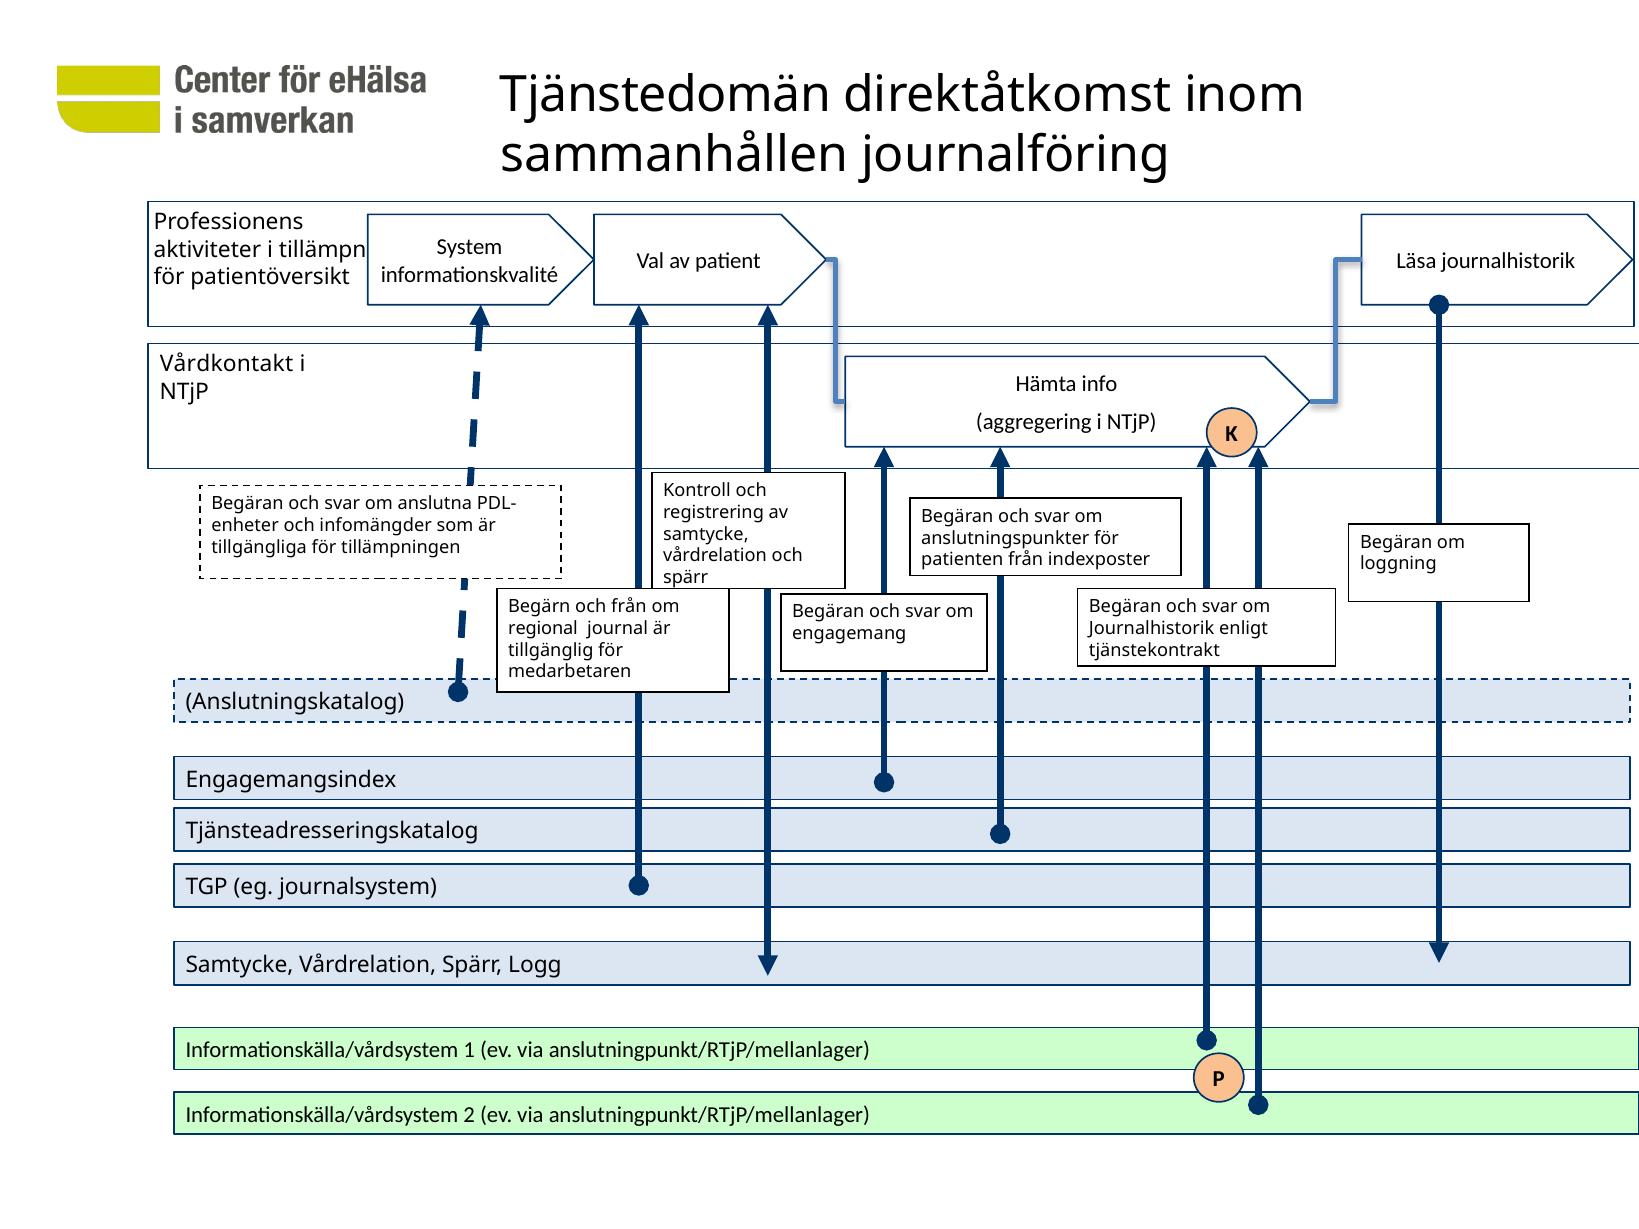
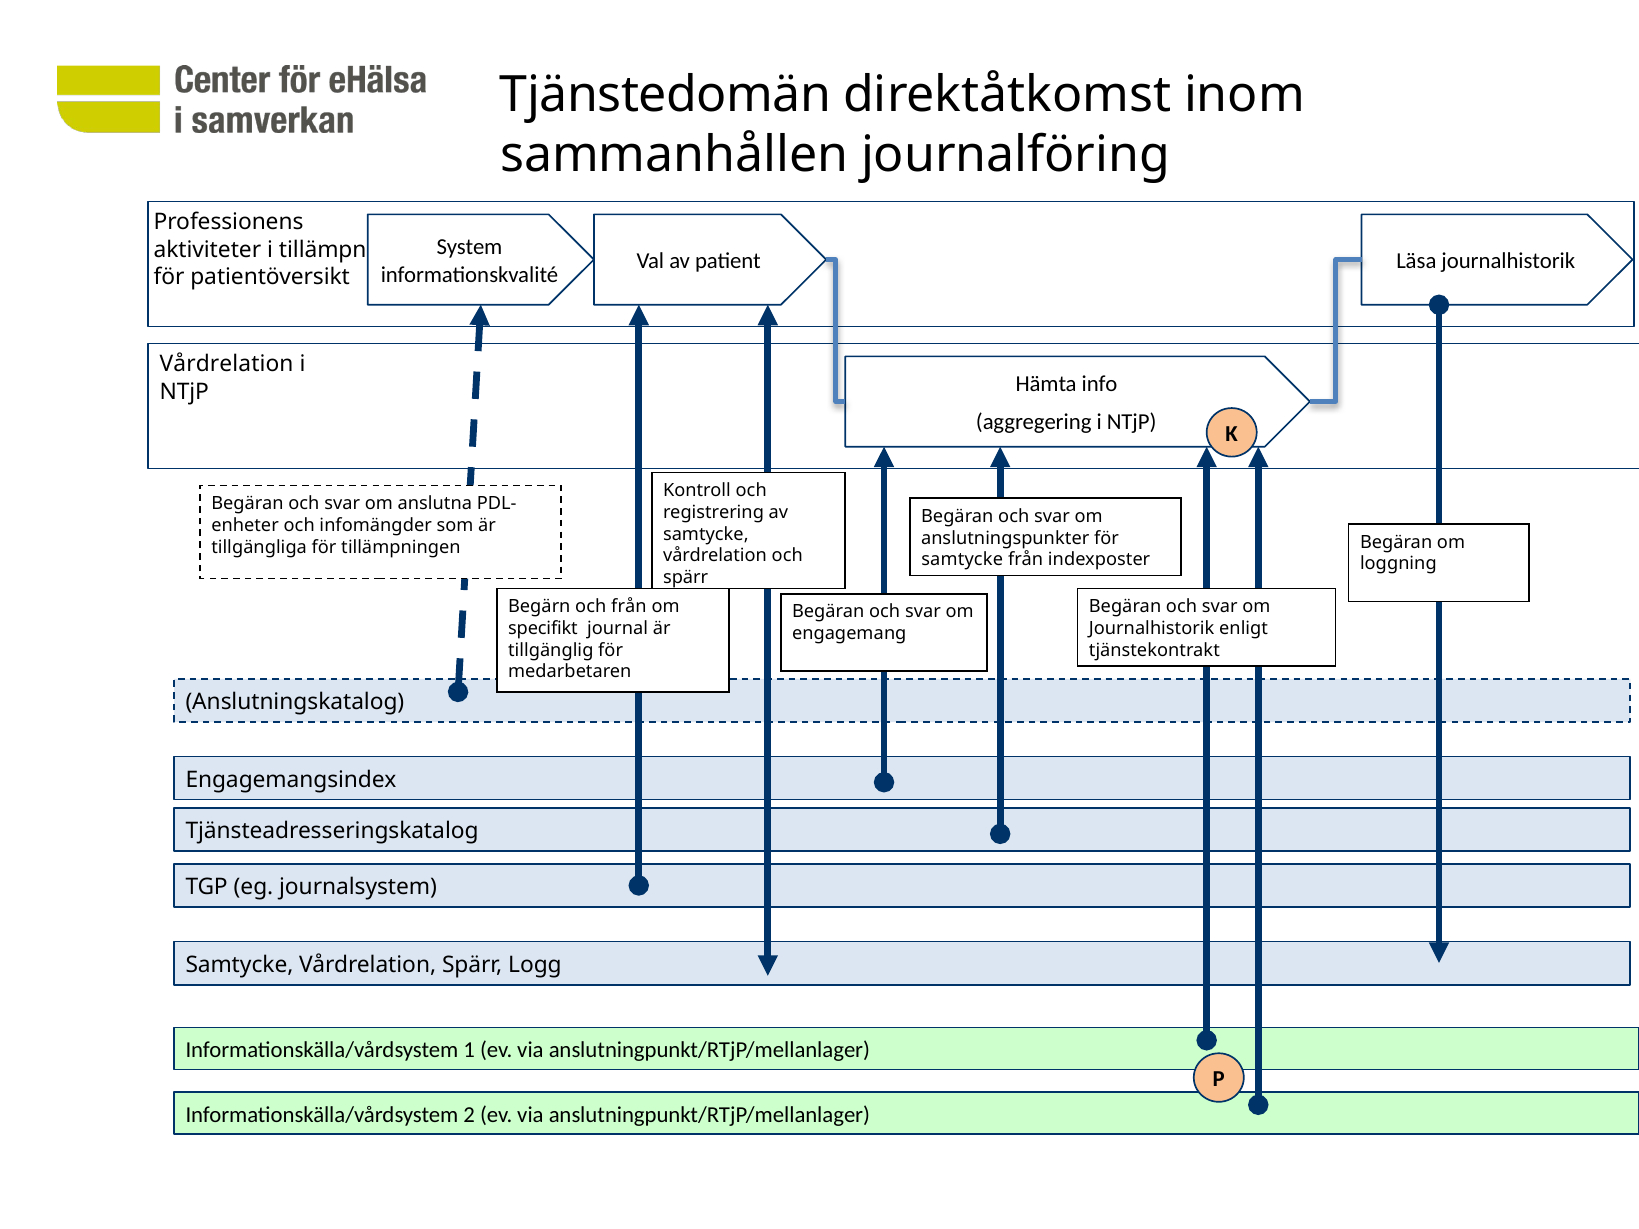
Vårdkontakt at (227, 365): Vårdkontakt -> Vårdrelation
patienten at (962, 560): patienten -> samtycke
regional: regional -> specifikt
